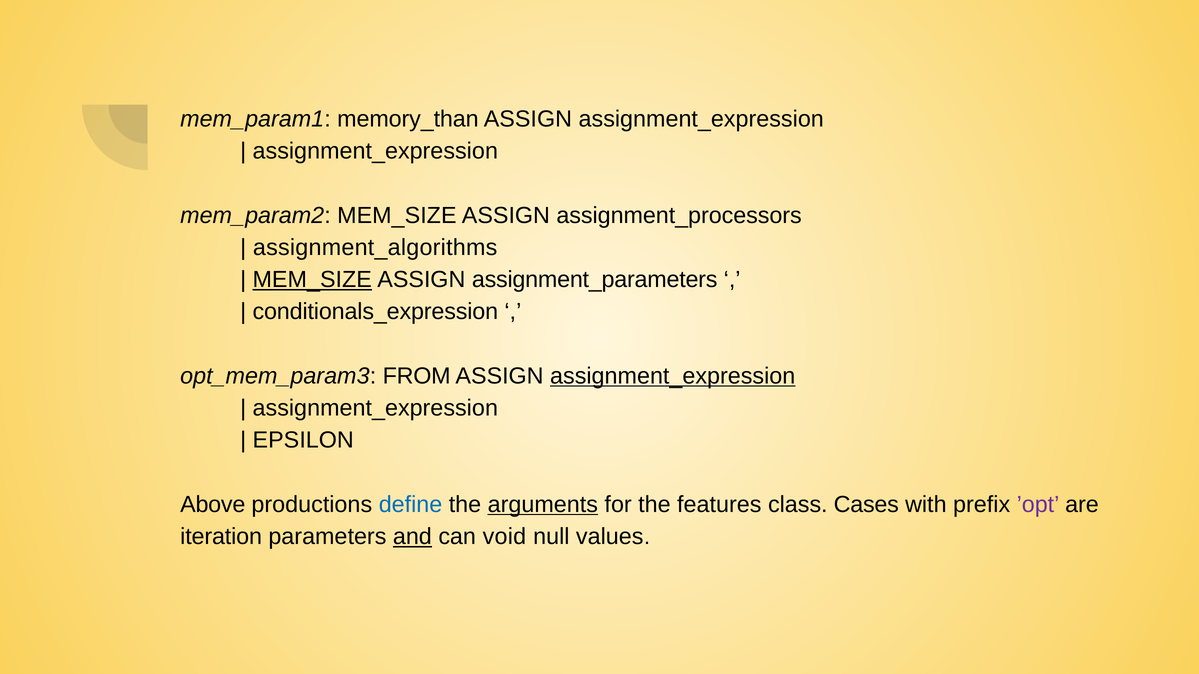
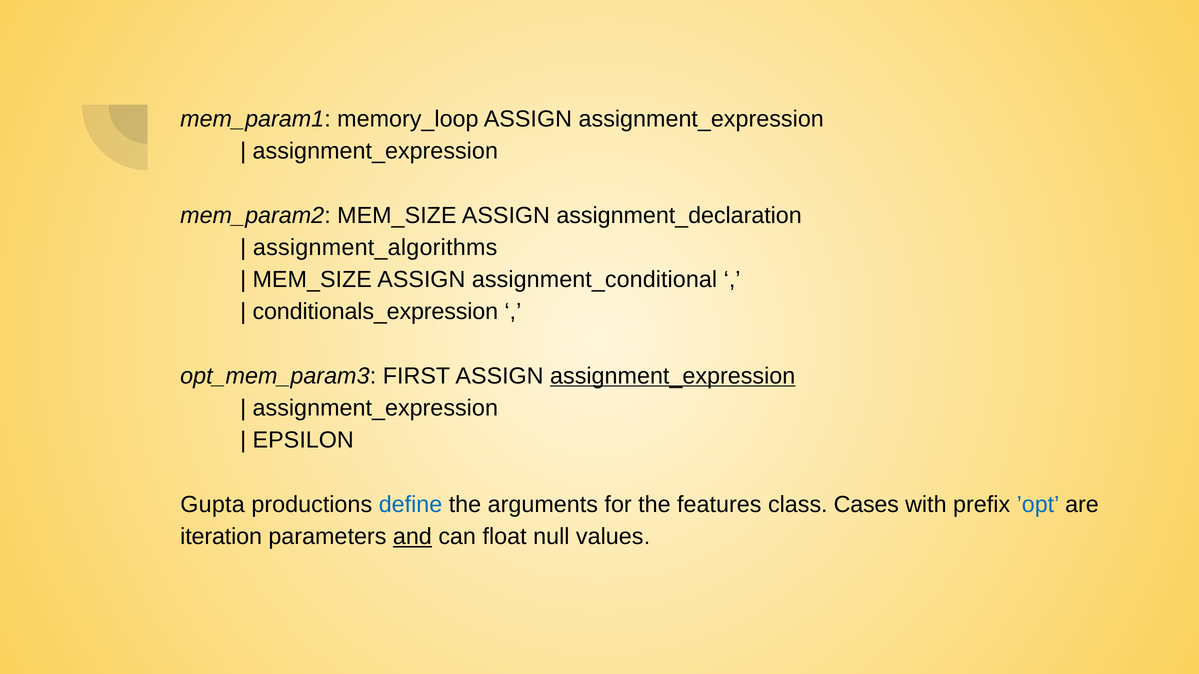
memory_than: memory_than -> memory_loop
assignment_processors: assignment_processors -> assignment_declaration
MEM_SIZE at (312, 280) underline: present -> none
assignment_parameters: assignment_parameters -> assignment_conditional
FROM: FROM -> FIRST
Above: Above -> Gupta
arguments underline: present -> none
’opt colour: purple -> blue
void: void -> float
